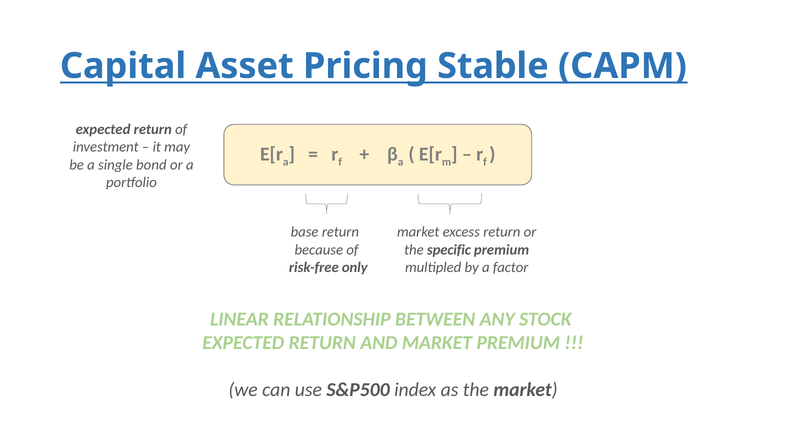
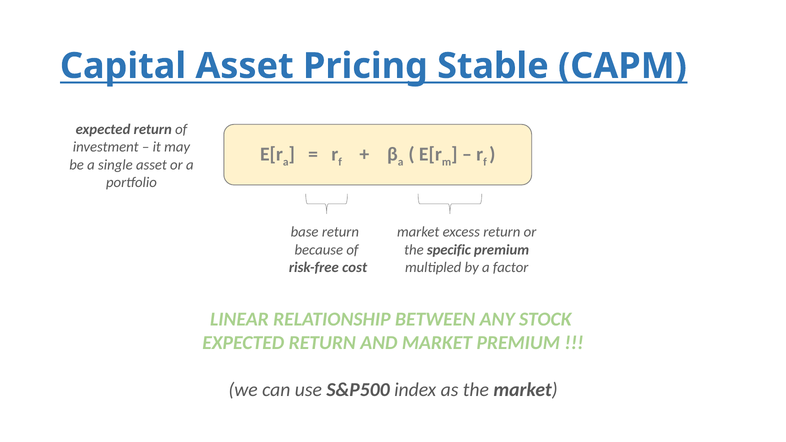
single bond: bond -> asset
only: only -> cost
